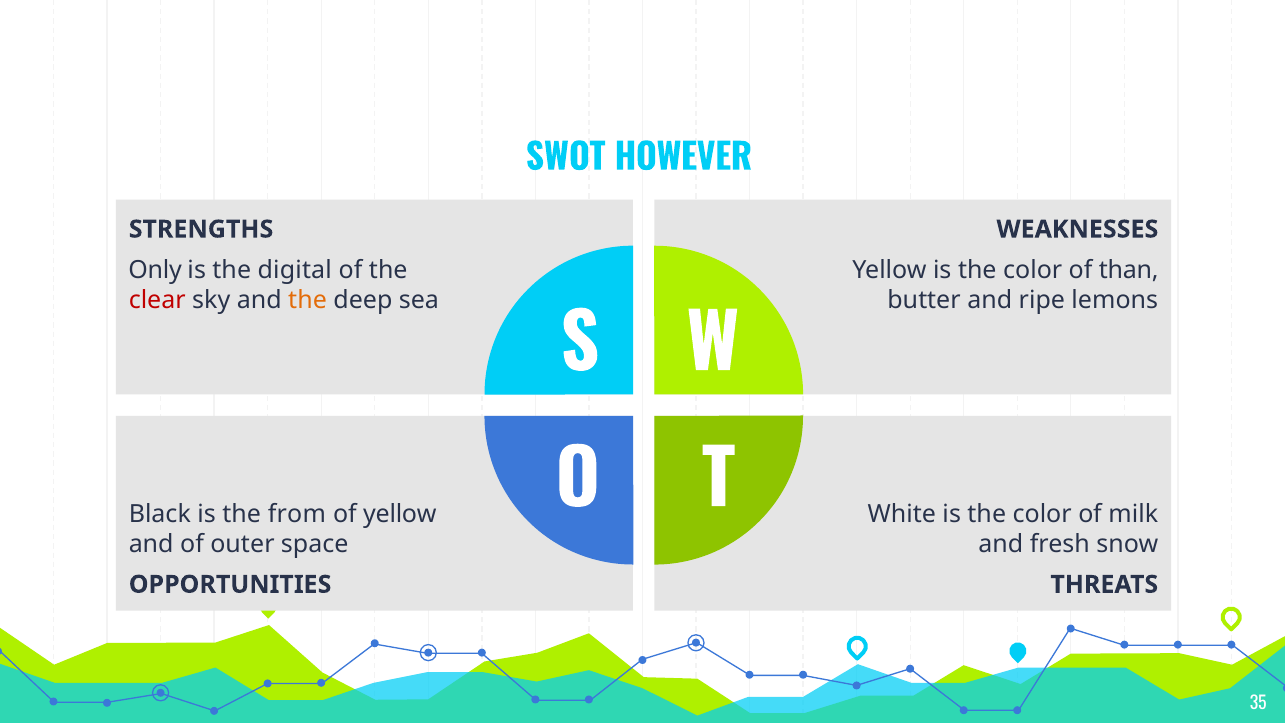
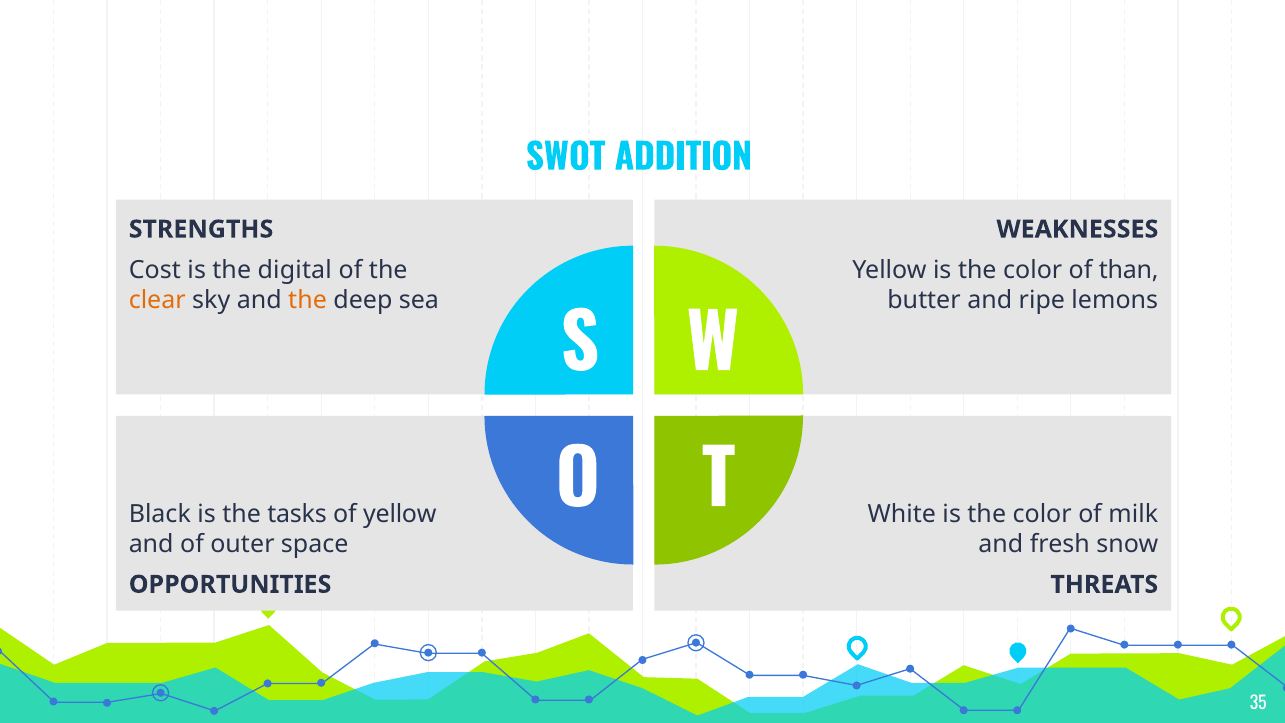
HOWEVER: HOWEVER -> ADDITION
Only: Only -> Cost
clear colour: red -> orange
from: from -> tasks
